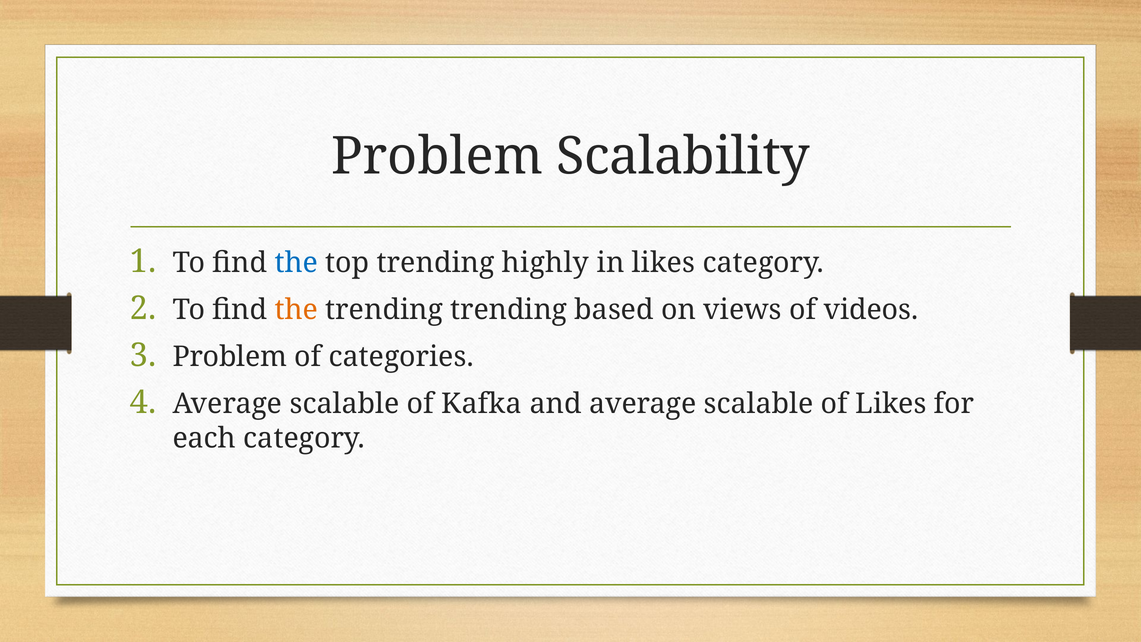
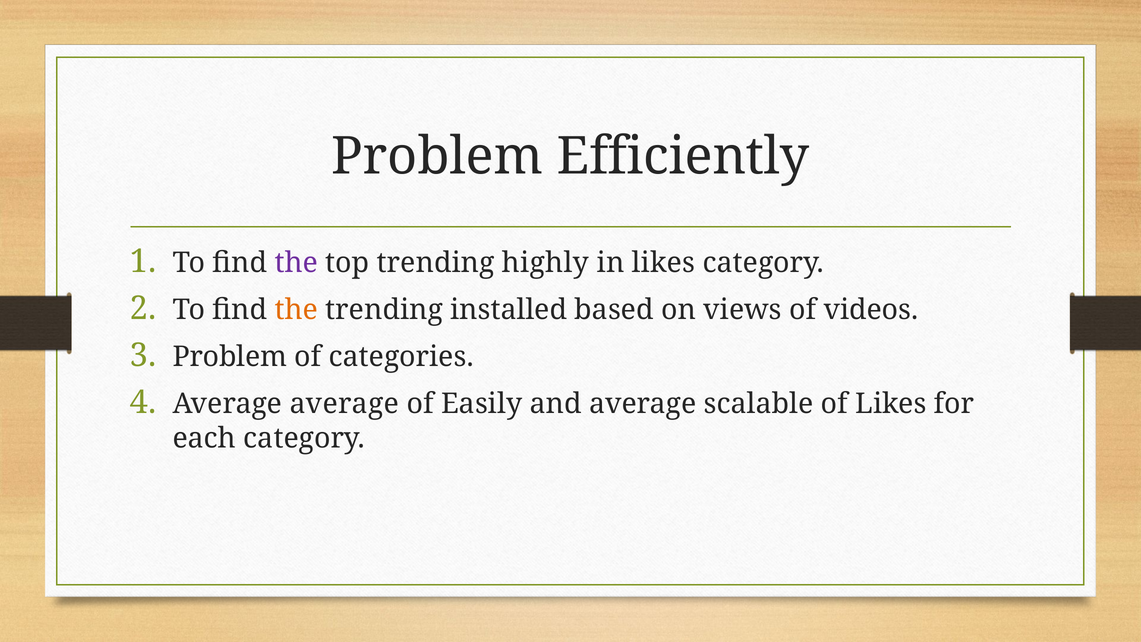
Scalability: Scalability -> Efficiently
the at (296, 263) colour: blue -> purple
trending trending: trending -> installed
scalable at (345, 404): scalable -> average
Kafka: Kafka -> Easily
